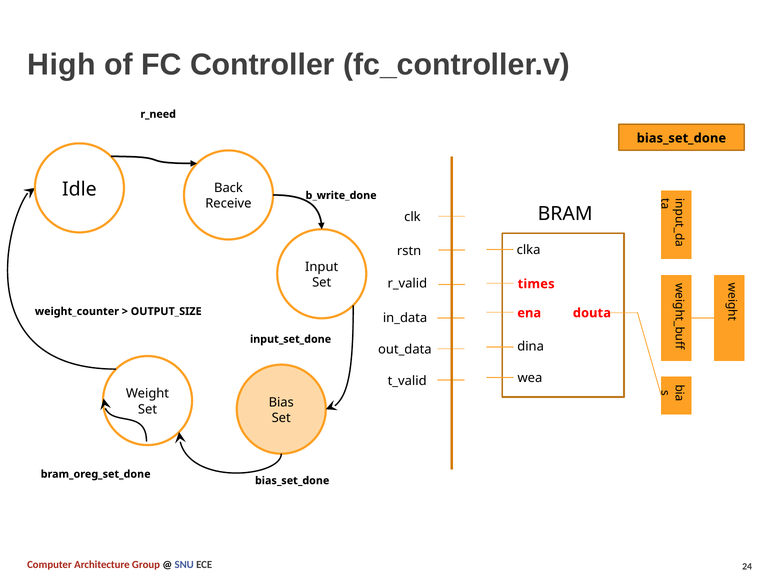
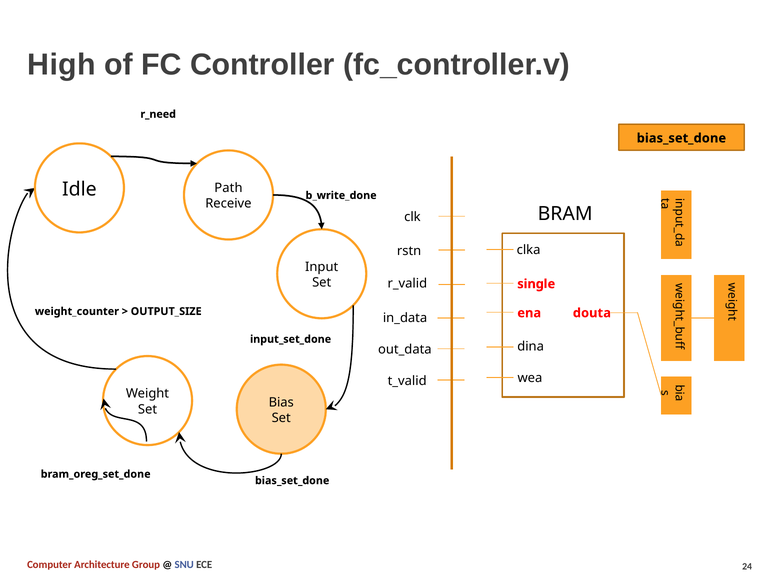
Back: Back -> Path
times: times -> single
